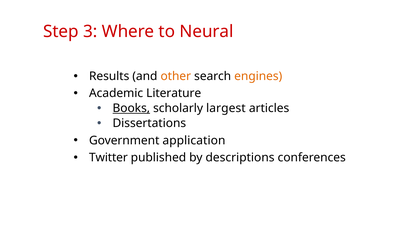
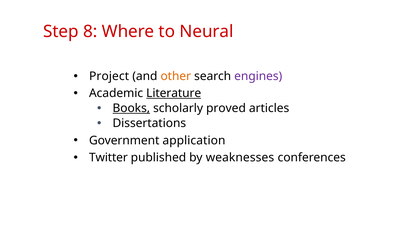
3: 3 -> 8
Results: Results -> Project
engines colour: orange -> purple
Literature underline: none -> present
largest: largest -> proved
descriptions: descriptions -> weaknesses
